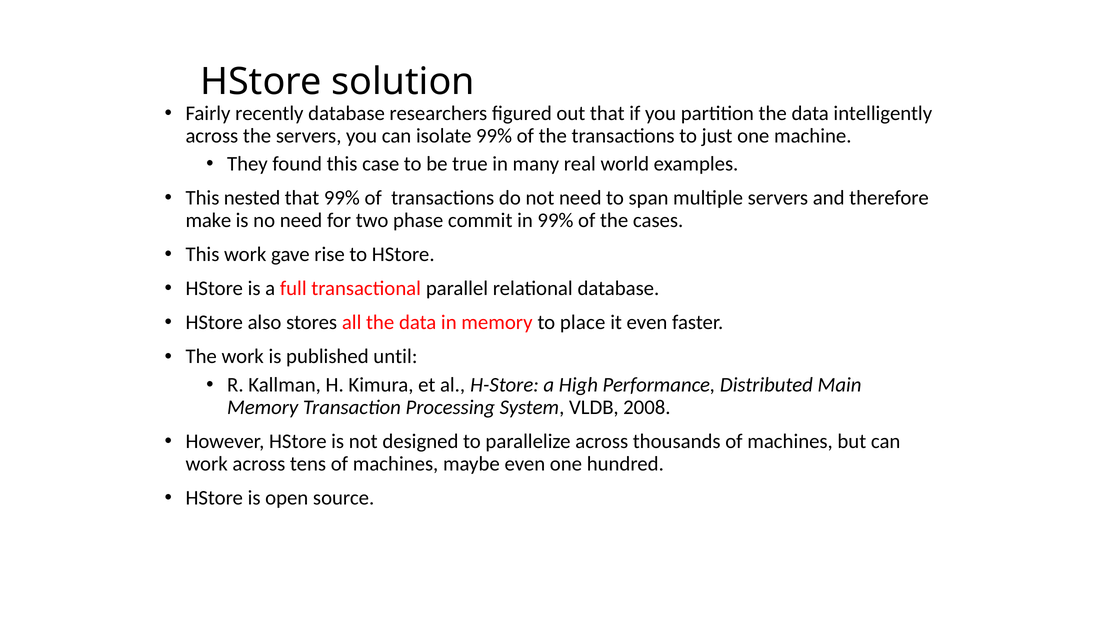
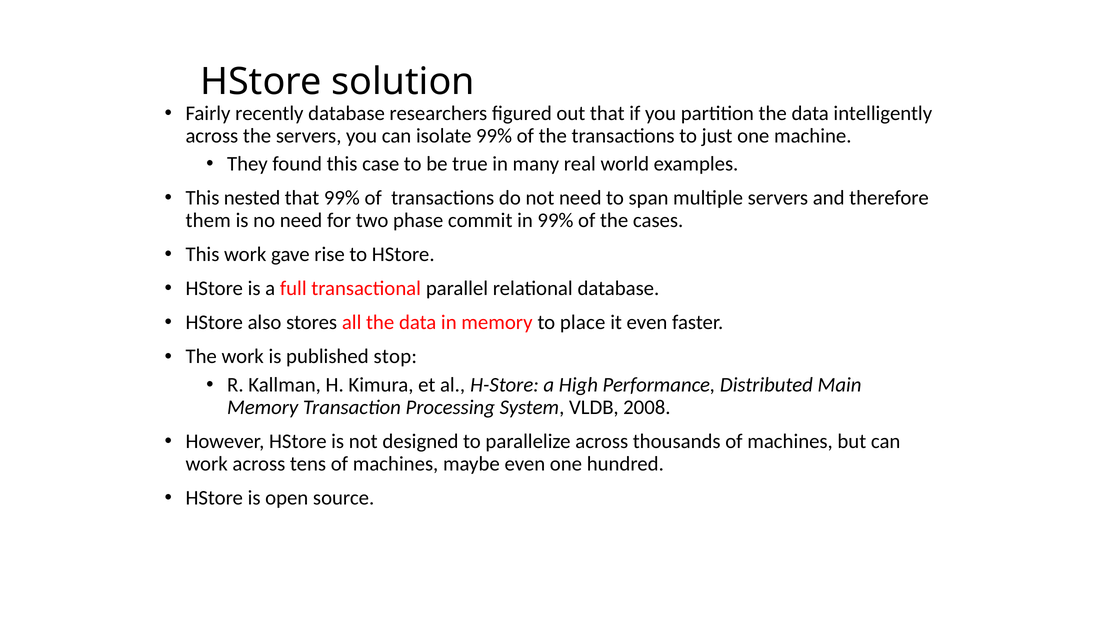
make: make -> them
until: until -> stop
